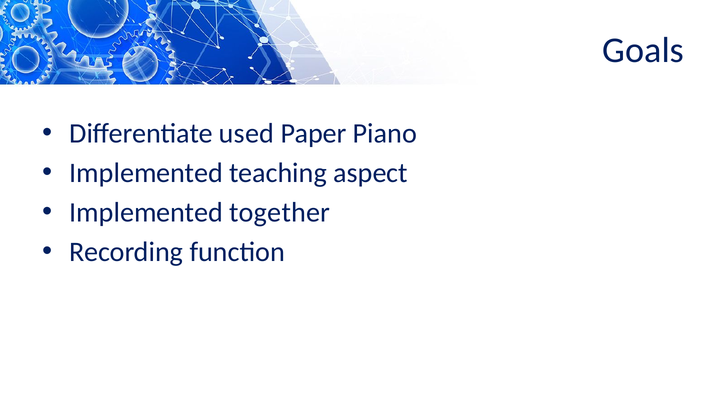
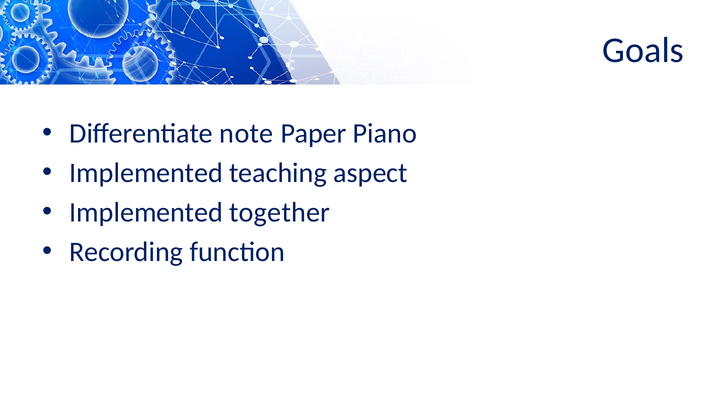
used: used -> note
